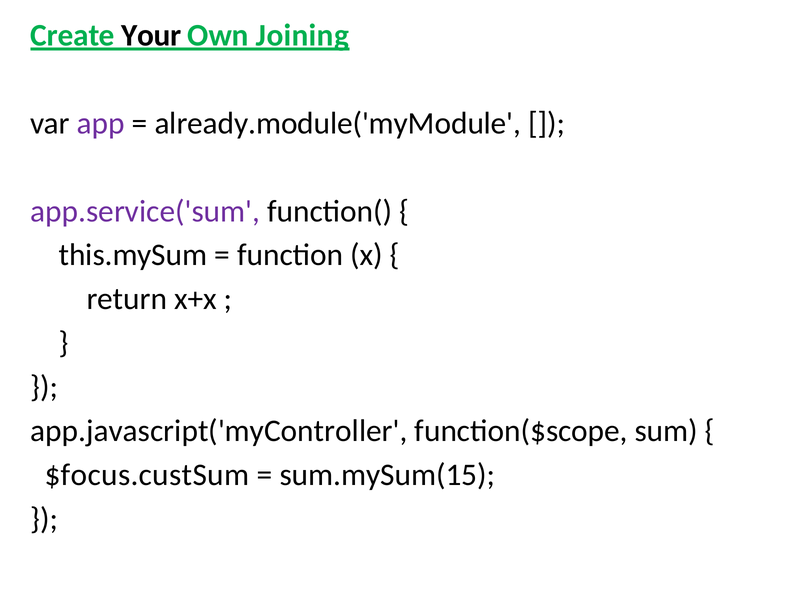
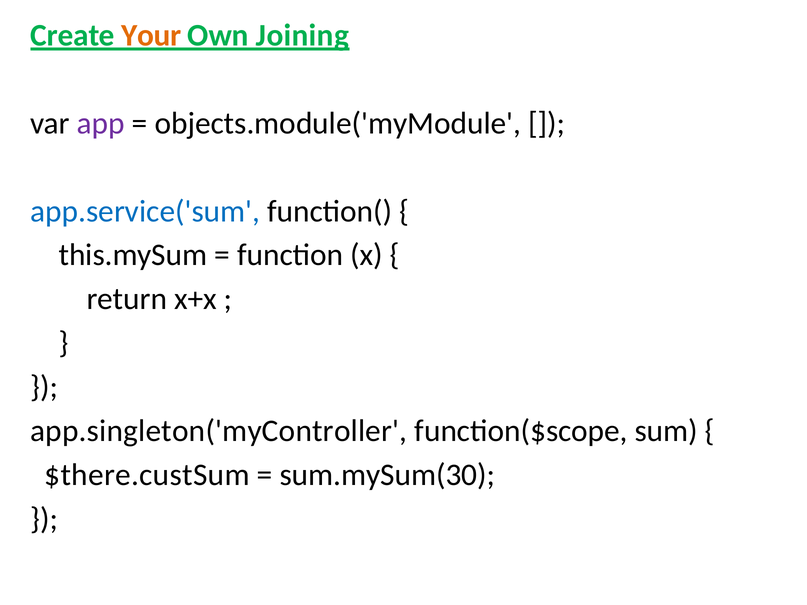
Your colour: black -> orange
already.module('myModule: already.module('myModule -> objects.module('myModule
app.service('sum colour: purple -> blue
app.javascript('myController: app.javascript('myController -> app.singleton('myController
$focus.custSum: $focus.custSum -> $there.custSum
sum.mySum(15: sum.mySum(15 -> sum.mySum(30
